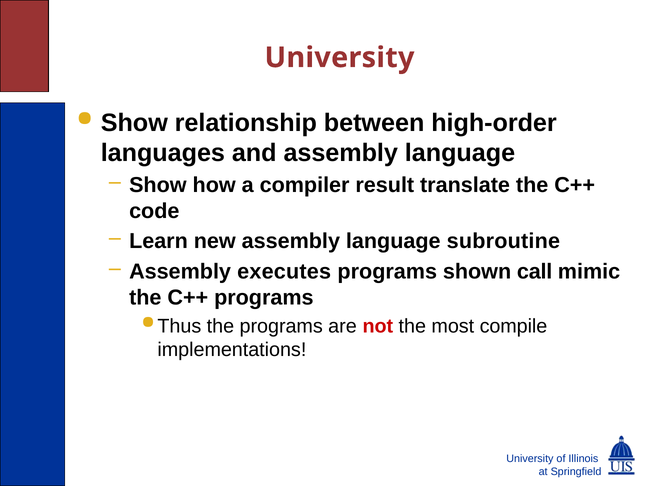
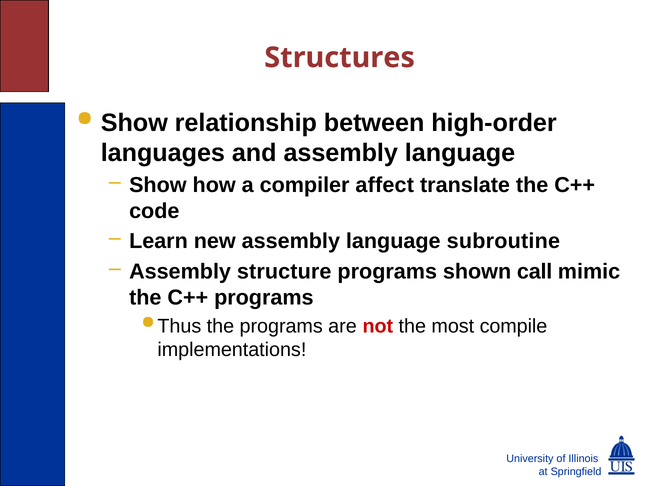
University at (339, 58): University -> Structures
result: result -> affect
executes: executes -> structure
